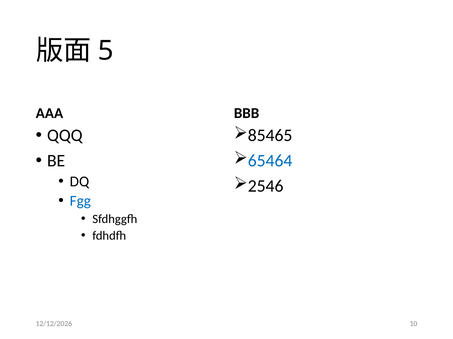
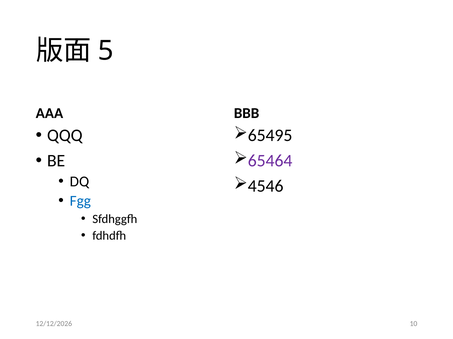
85465: 85465 -> 65495
65464 colour: blue -> purple
2546: 2546 -> 4546
